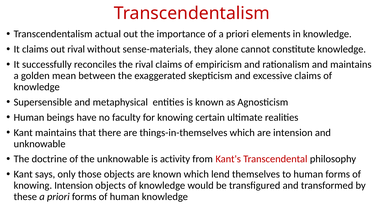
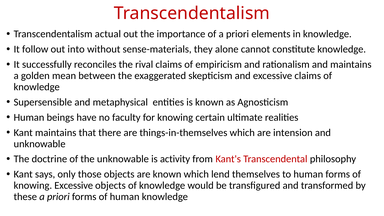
It claims: claims -> follow
out rival: rival -> into
knowing Intension: Intension -> Excessive
